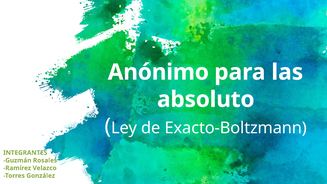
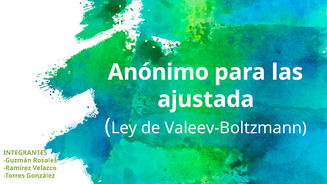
absoluto: absoluto -> ajustada
Exacto-Boltzmann: Exacto-Boltzmann -> Valeev-Boltzmann
